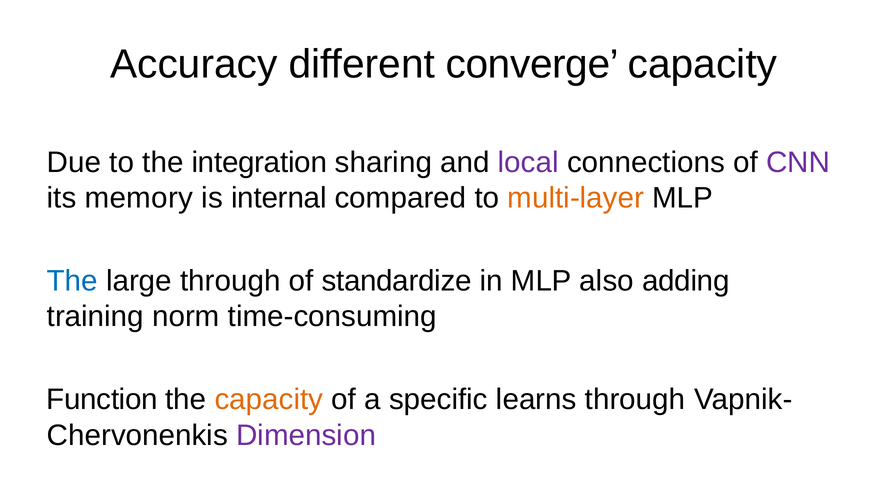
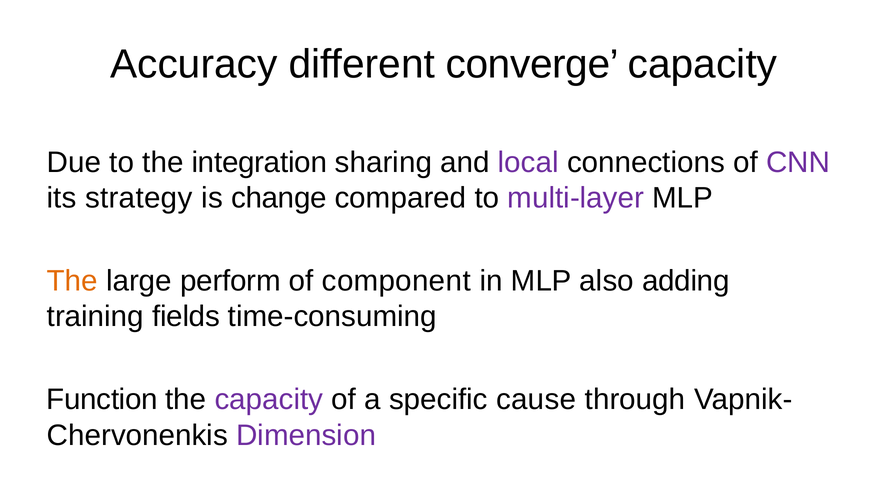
memory: memory -> strategy
internal: internal -> change
multi-layer colour: orange -> purple
The at (72, 281) colour: blue -> orange
large through: through -> perform
standardize: standardize -> component
norm: norm -> fields
capacity at (269, 399) colour: orange -> purple
learns: learns -> cause
